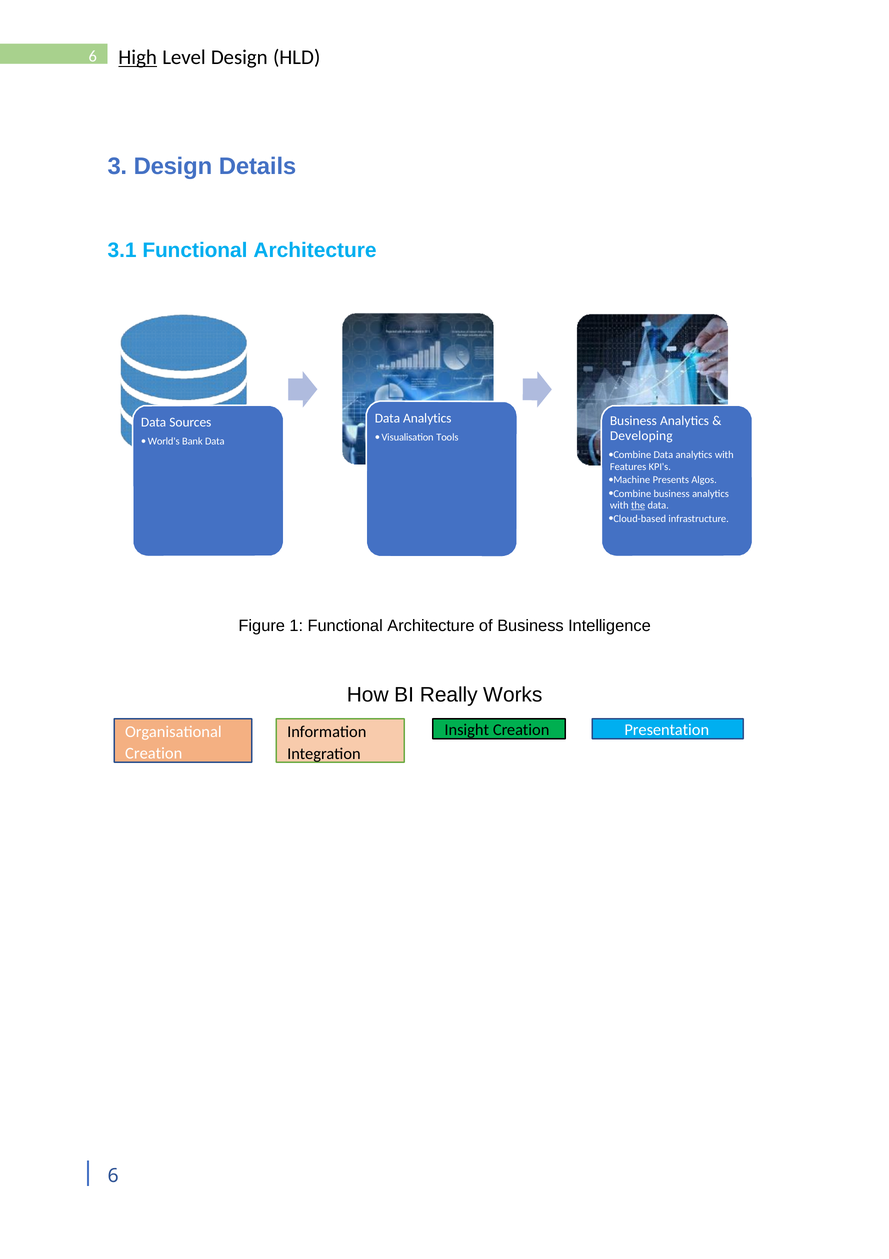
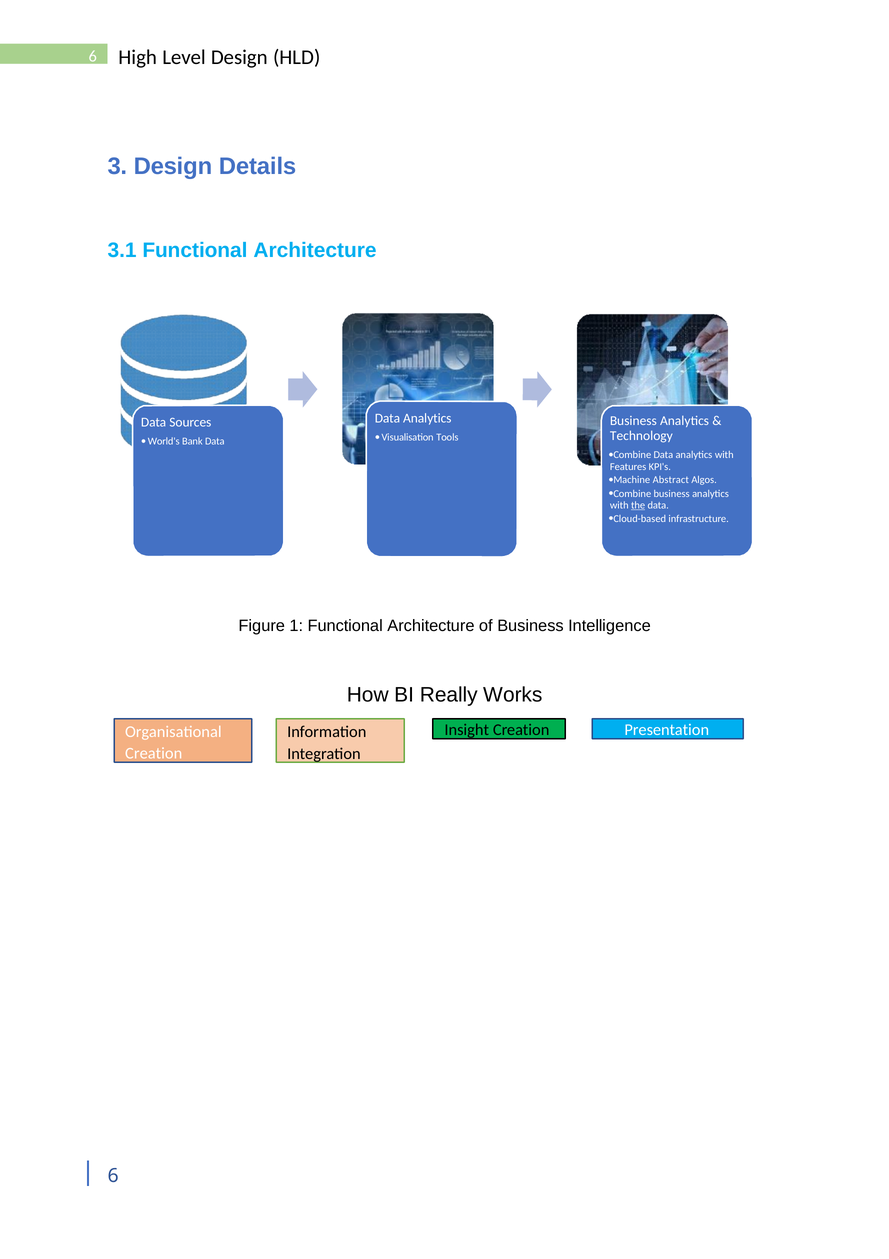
High underline: present -> none
Developing: Developing -> Technology
Presents: Presents -> Abstract
